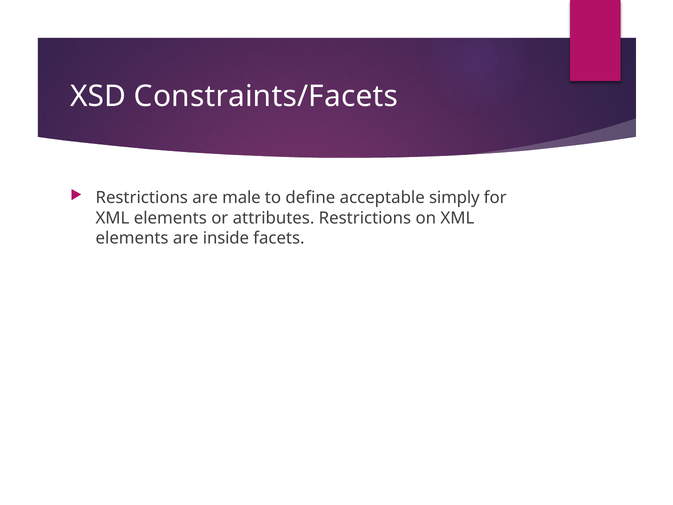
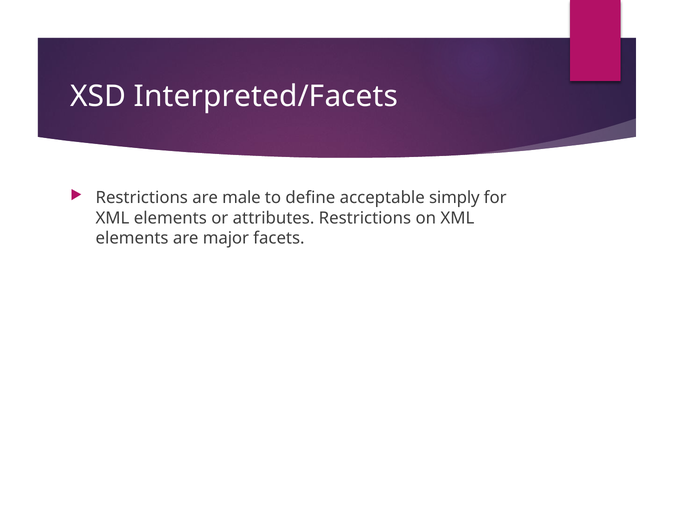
Constraints/Facets: Constraints/Facets -> Interpreted/Facets
inside: inside -> major
